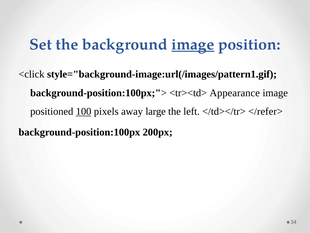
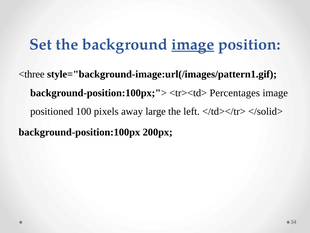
<click: <click -> <three
Appearance: Appearance -> Percentages
100 underline: present -> none
</refer>: </refer> -> </solid>
